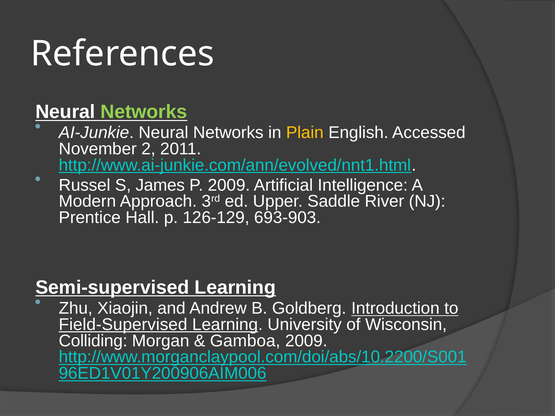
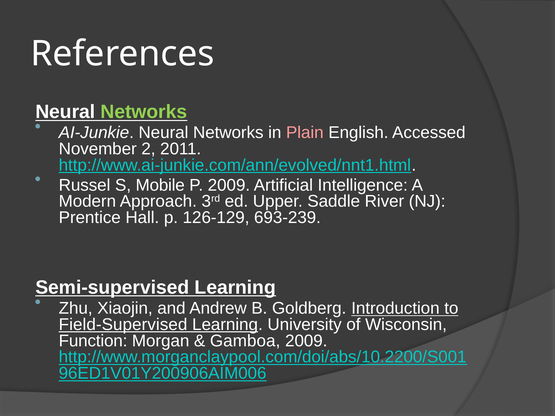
Plain colour: yellow -> pink
James: James -> Mobile
693-903: 693-903 -> 693-239
Colliding: Colliding -> Function
